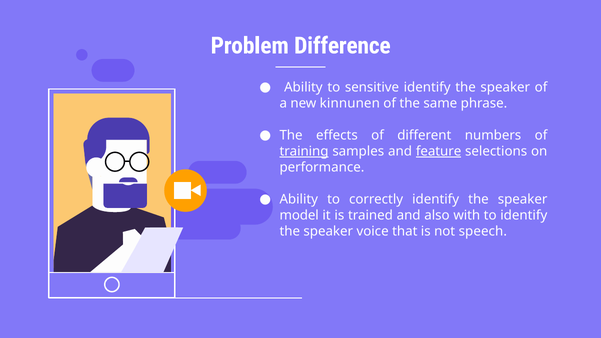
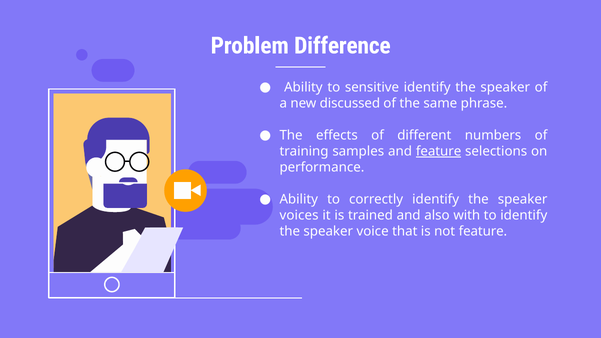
kinnunen: kinnunen -> discussed
training underline: present -> none
model: model -> voices
not speech: speech -> feature
